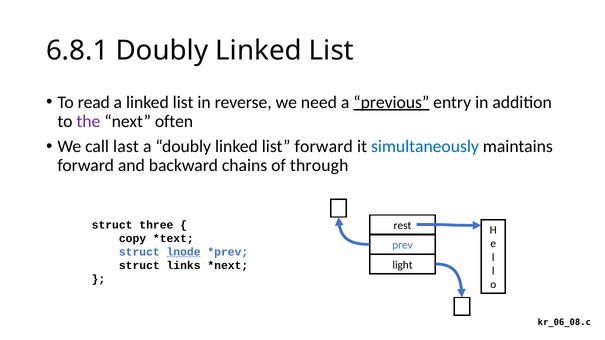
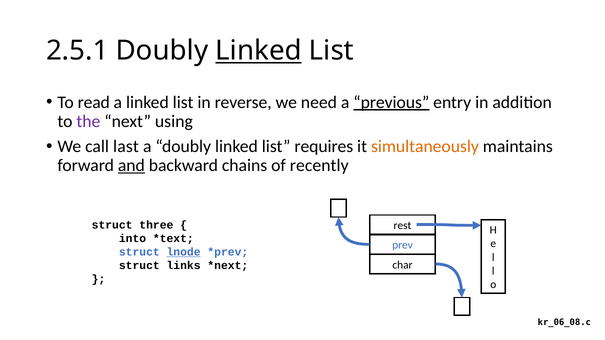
6.8.1: 6.8.1 -> 2.5.1
Linked at (259, 51) underline: none -> present
often: often -> using
list forward: forward -> requires
simultaneously colour: blue -> orange
and underline: none -> present
through: through -> recently
copy: copy -> into
light: light -> char
